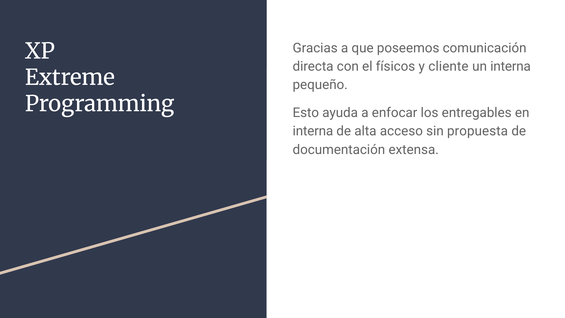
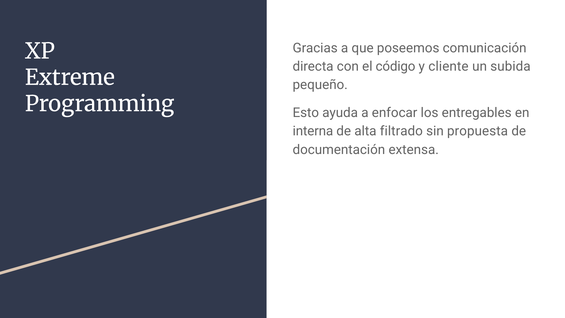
físicos: físicos -> código
un interna: interna -> subida
acceso: acceso -> filtrado
